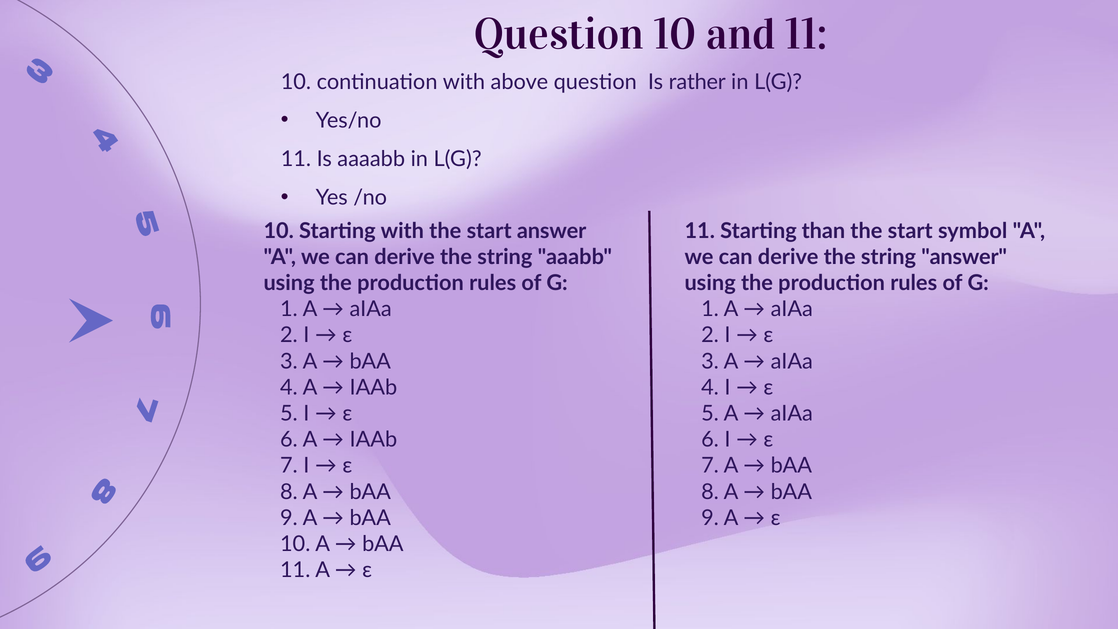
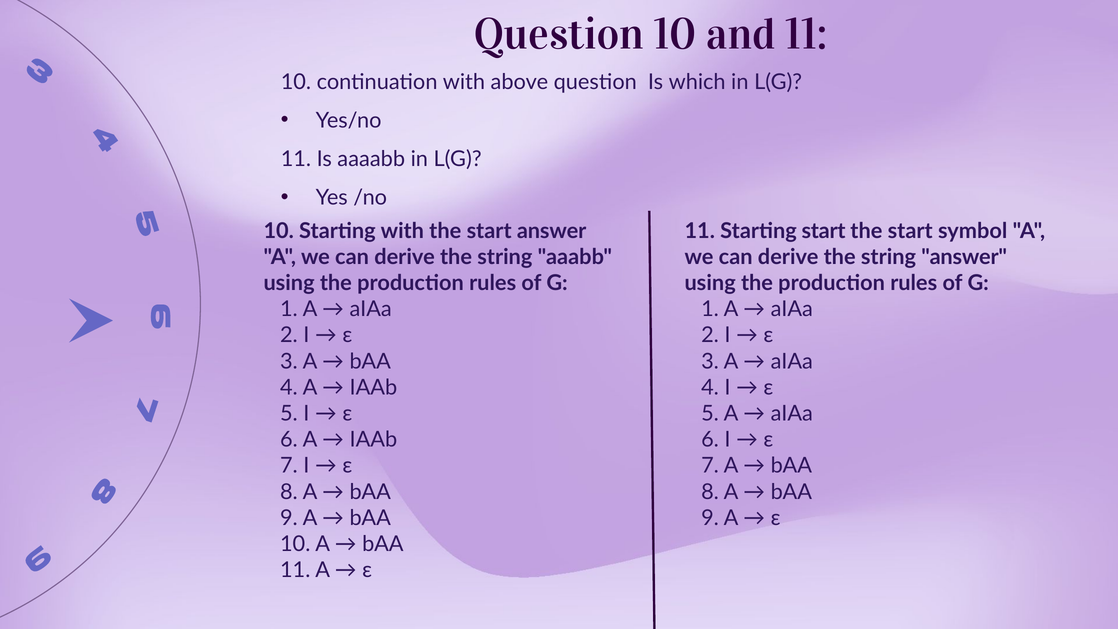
rather: rather -> which
Starting than: than -> start
